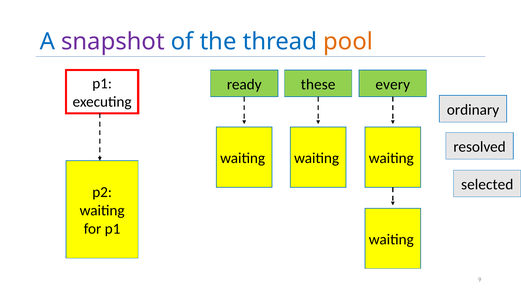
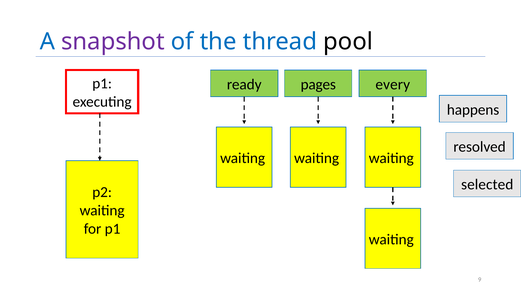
pool colour: orange -> black
these: these -> pages
ordinary: ordinary -> happens
